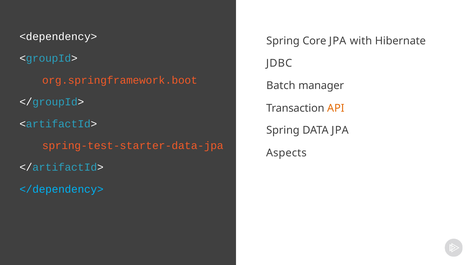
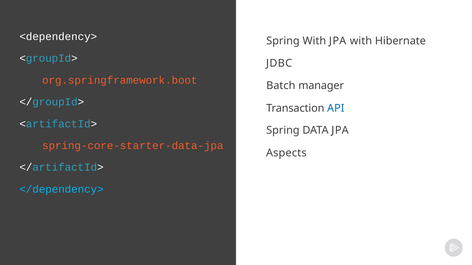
Spring Core: Core -> With
API colour: orange -> blue
spring-test-starter-data-jpa: spring-test-starter-data-jpa -> spring-core-starter-data-jpa
